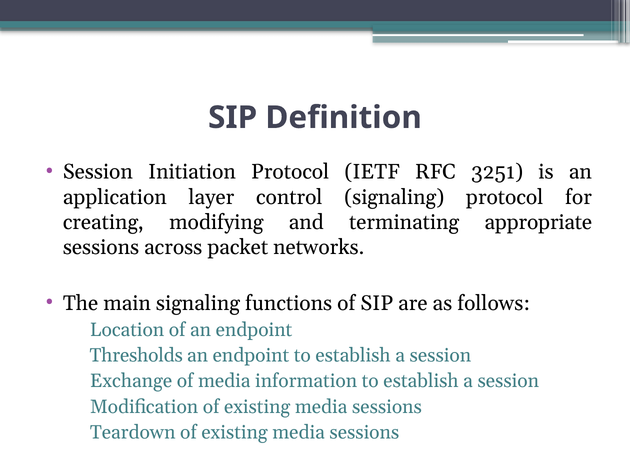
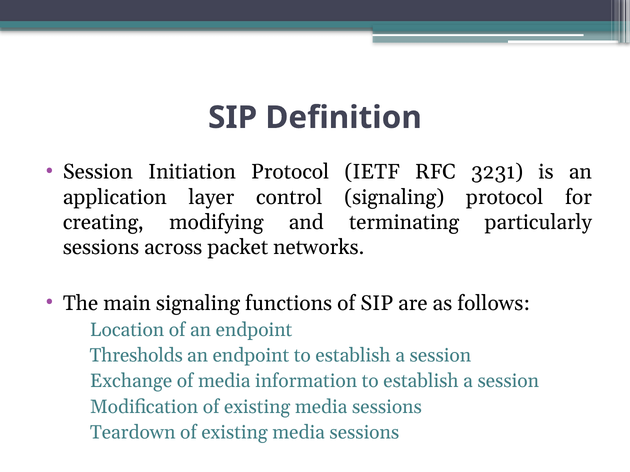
3251: 3251 -> 3231
appropriate: appropriate -> particularly
